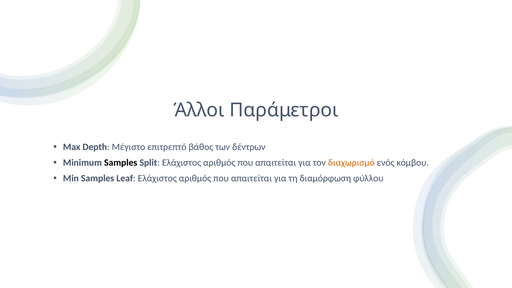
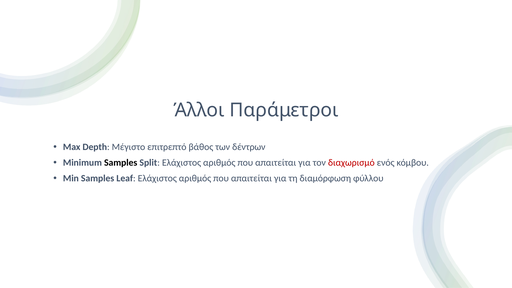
διαχωρισμό colour: orange -> red
